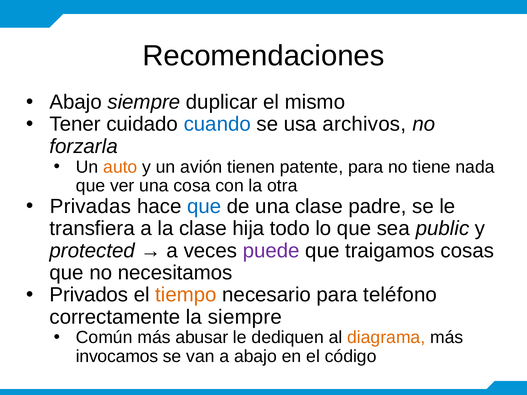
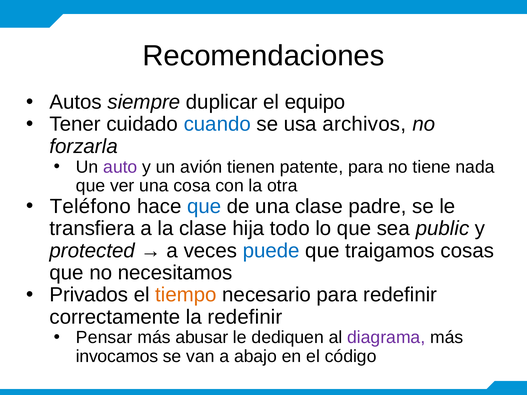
Abajo at (76, 102): Abajo -> Autos
mismo: mismo -> equipo
auto colour: orange -> purple
Privadas: Privadas -> Teléfono
puede colour: purple -> blue
para teléfono: teléfono -> redefinir
la siempre: siempre -> redefinir
Común: Común -> Pensar
diagrama colour: orange -> purple
